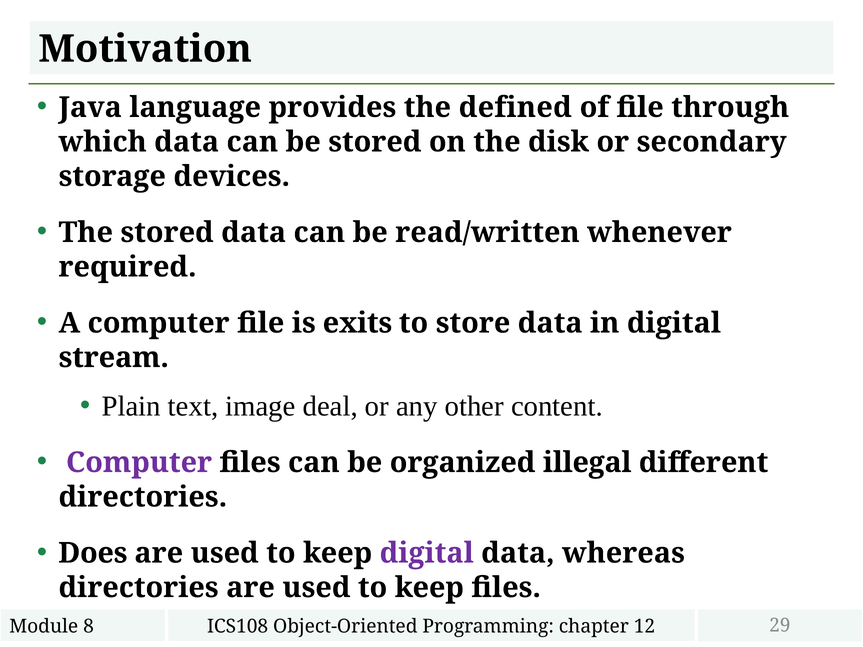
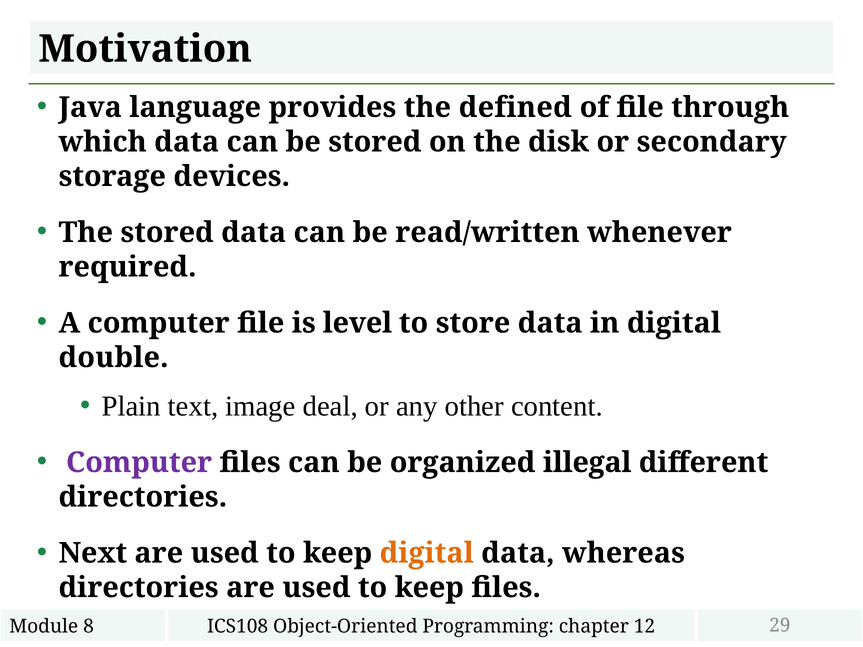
exits: exits -> level
stream: stream -> double
Does: Does -> Next
digital at (427, 553) colour: purple -> orange
